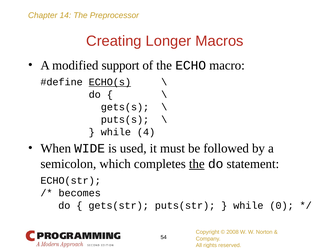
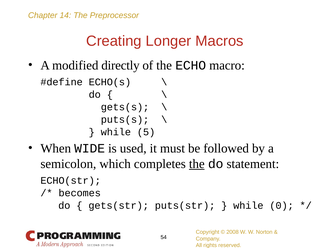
support: support -> directly
ECHO(s underline: present -> none
4: 4 -> 5
